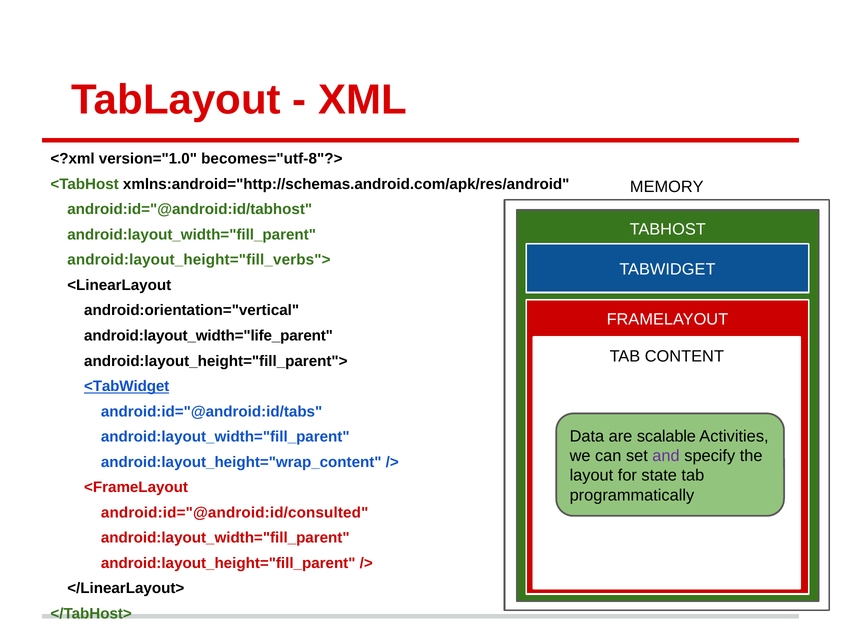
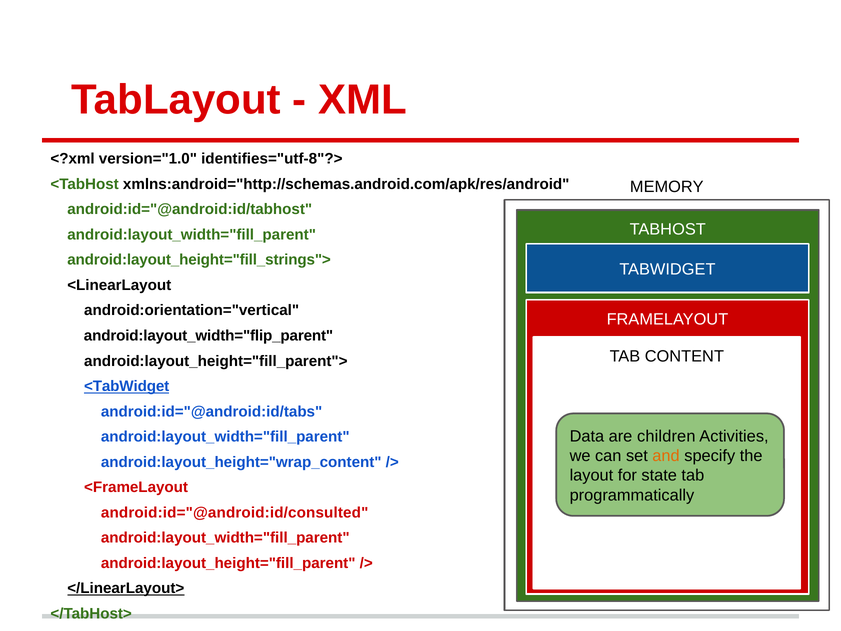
becomes="utf-8"?>: becomes="utf-8"?> -> identifies="utf-8"?>
android:layout_height="fill_verbs">: android:layout_height="fill_verbs"> -> android:layout_height="fill_strings">
android:layout_width="life_parent: android:layout_width="life_parent -> android:layout_width="flip_parent
scalable: scalable -> children
and colour: purple -> orange
</LinearLayout> underline: none -> present
